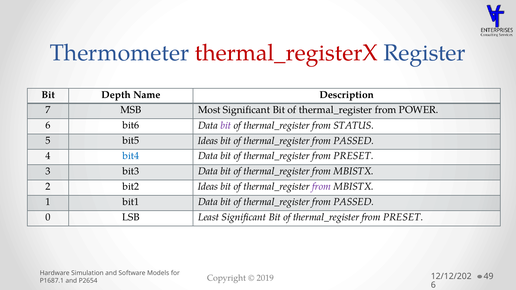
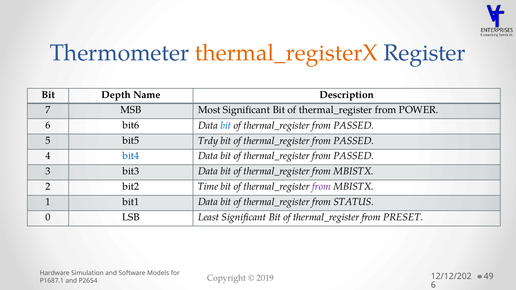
thermal_registerX colour: red -> orange
bit at (226, 125) colour: purple -> blue
STATUS at (354, 125): STATUS -> PASSED
bit5 Ideas: Ideas -> Trdy
PRESET at (354, 156): PRESET -> PASSED
bit2 Ideas: Ideas -> Time
PASSED at (354, 202): PASSED -> STATUS
